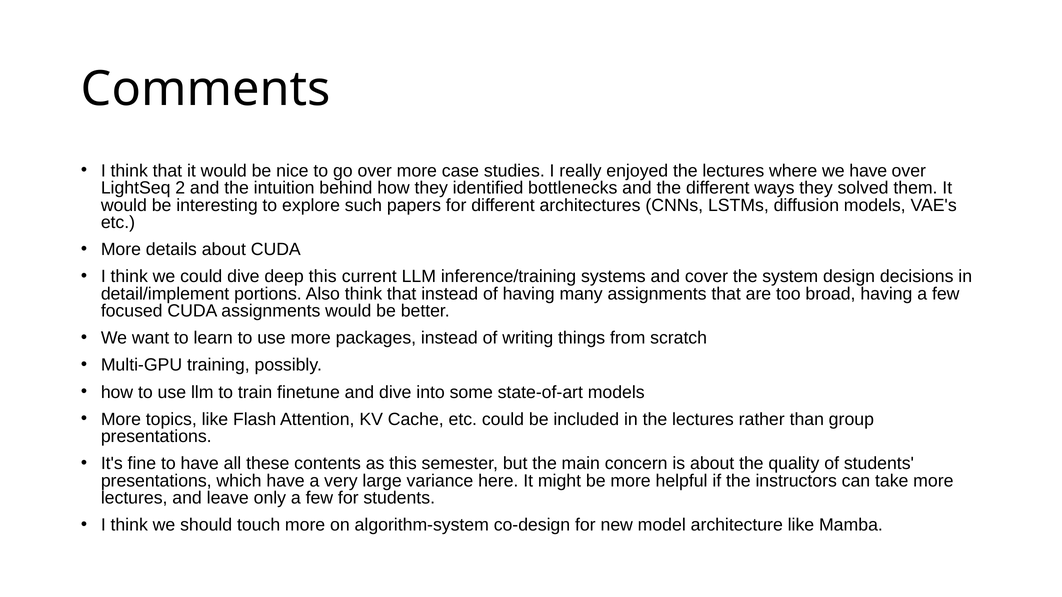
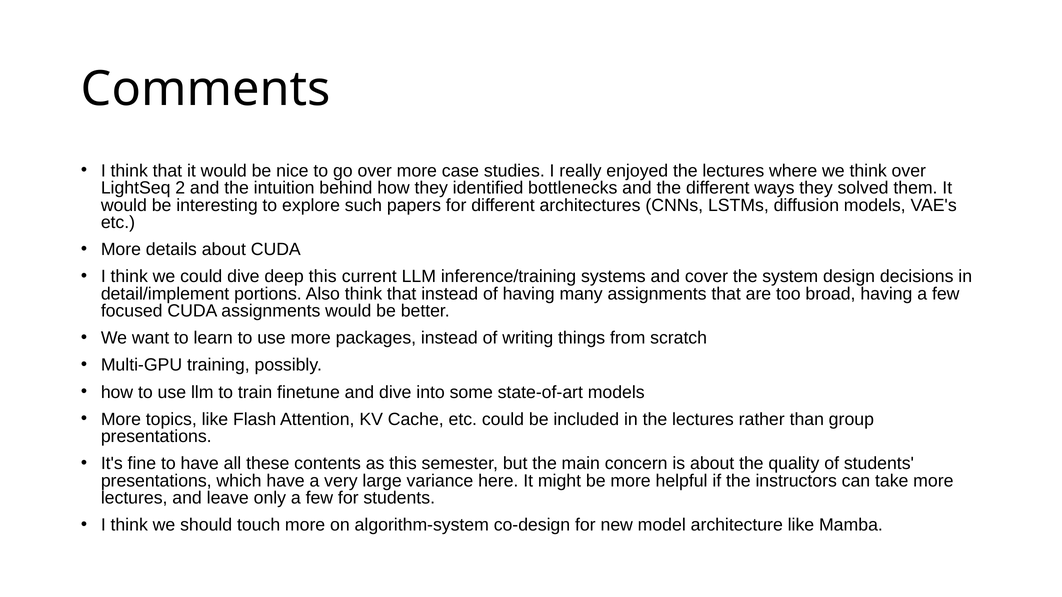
we have: have -> think
